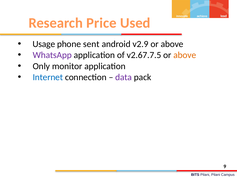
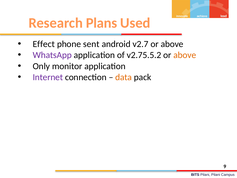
Price: Price -> Plans
Usage: Usage -> Effect
v2.9: v2.9 -> v2.7
v2.67.7.5: v2.67.7.5 -> v2.75.5.2
Internet colour: blue -> purple
data colour: purple -> orange
